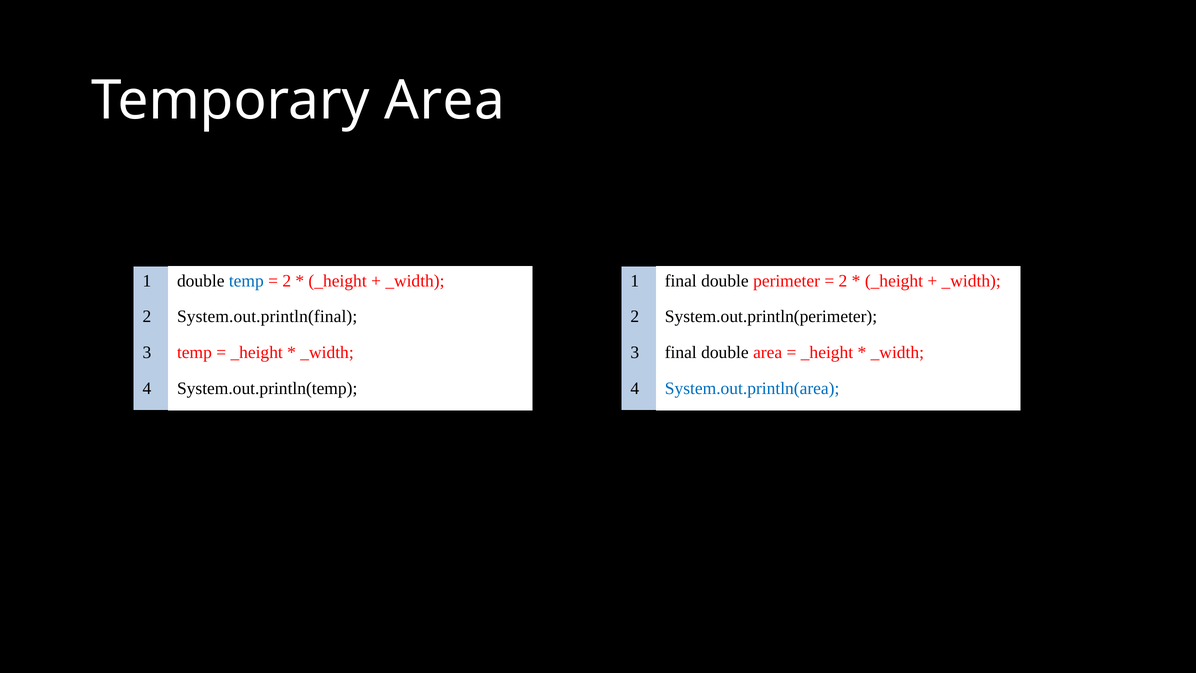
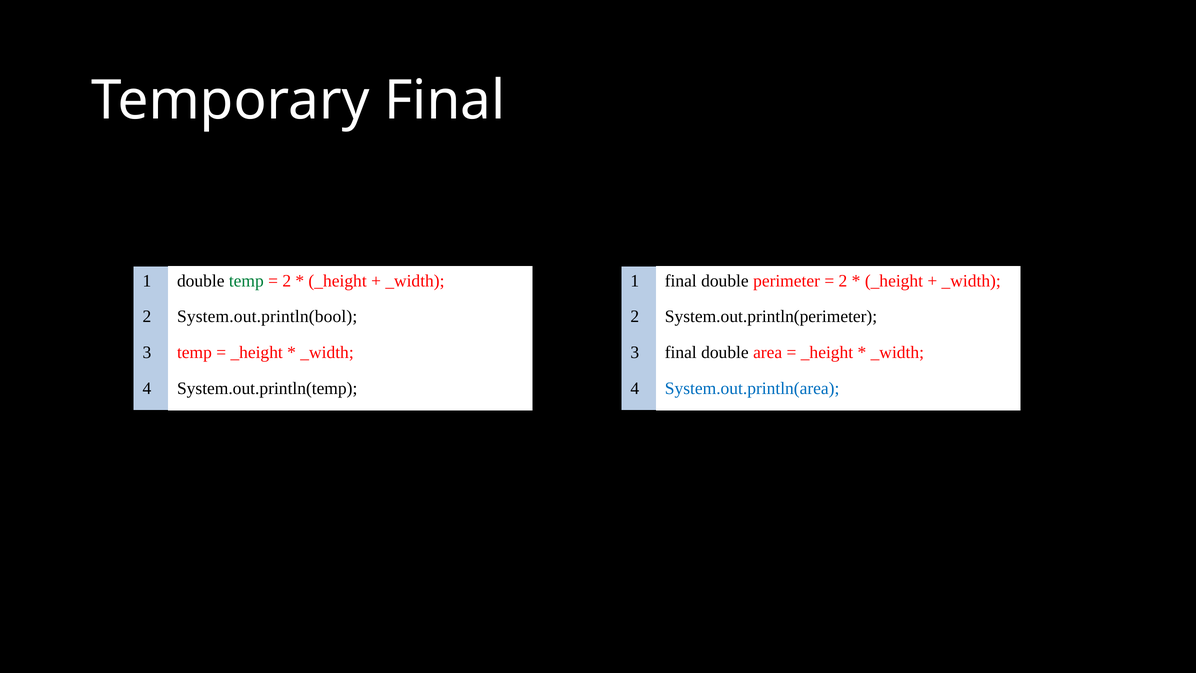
Temporary Area: Area -> Final
temp at (246, 281) colour: blue -> green
System.out.println(final: System.out.println(final -> System.out.println(bool
